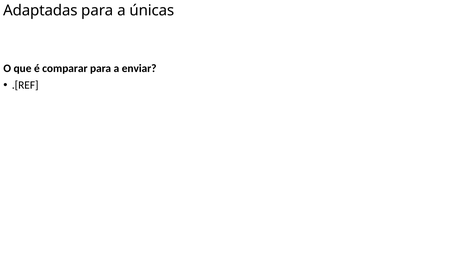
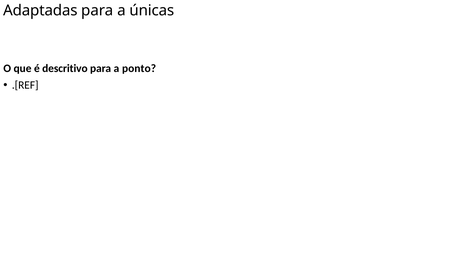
comparar: comparar -> descritivo
enviar: enviar -> ponto
